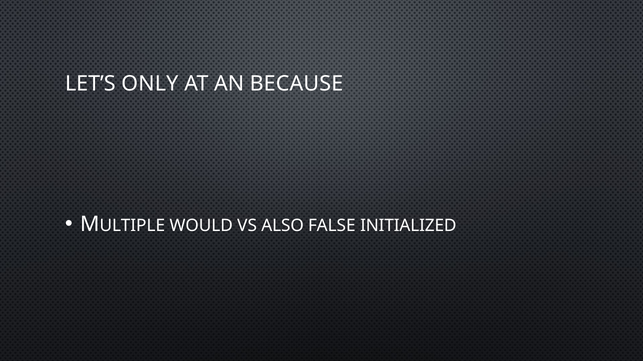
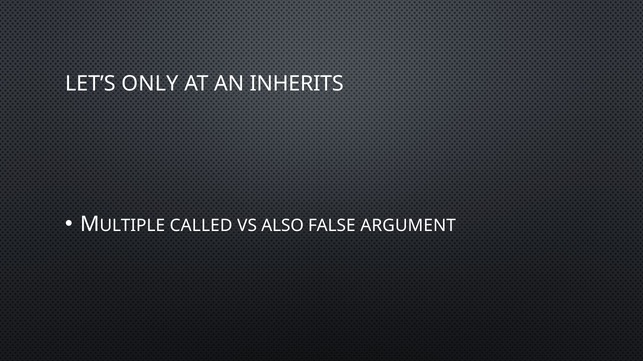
BECAUSE: BECAUSE -> INHERITS
WOULD: WOULD -> CALLED
INITIALIZED: INITIALIZED -> ARGUMENT
